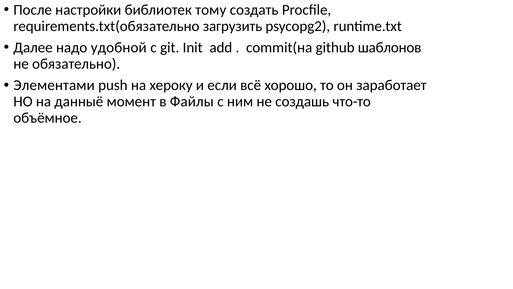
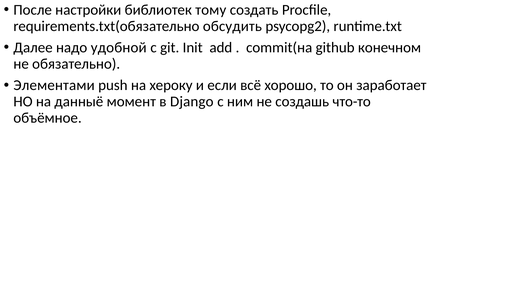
загрузить: загрузить -> обсудить
шаблонов: шаблонов -> конечном
Файлы: Файлы -> Django
